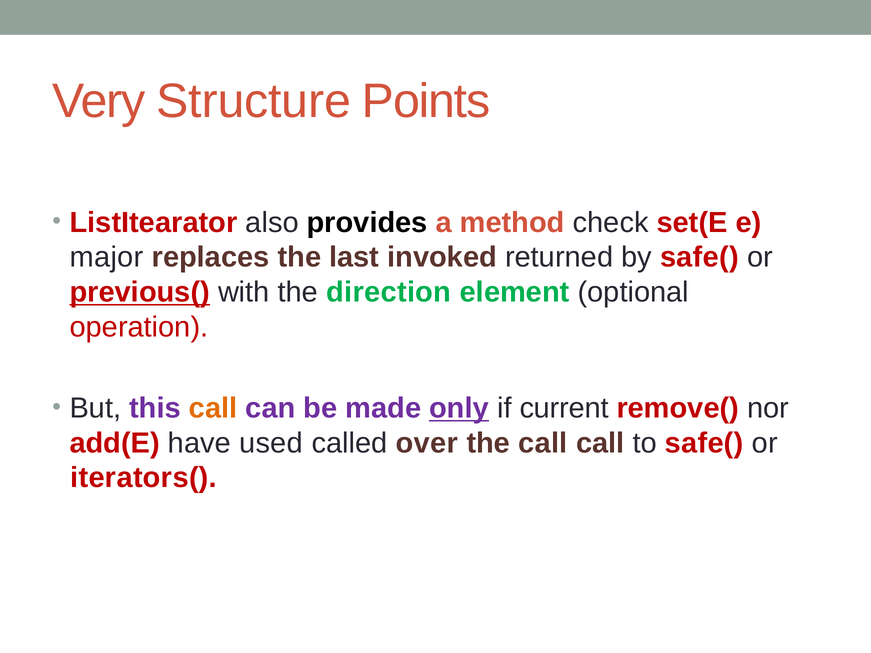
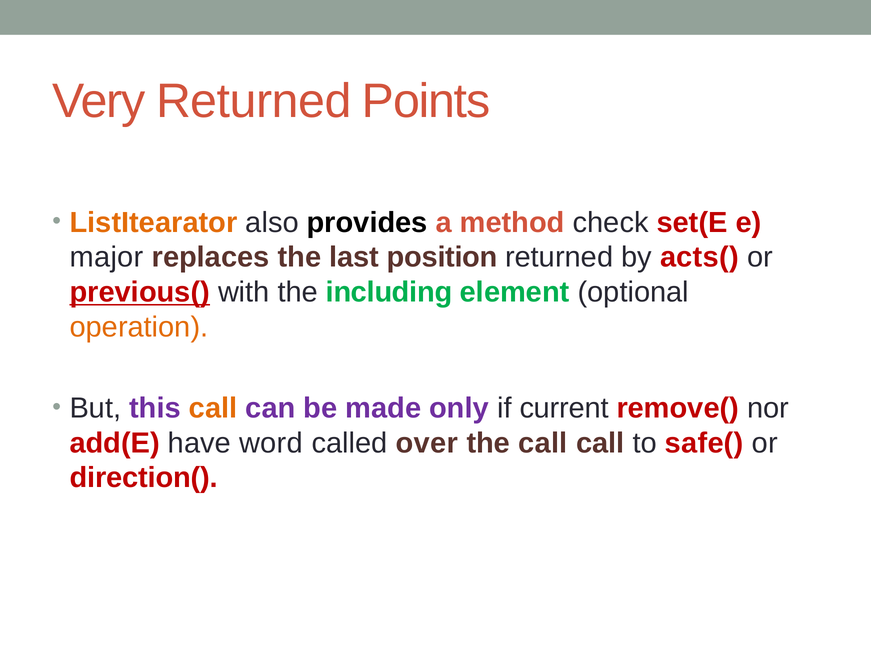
Very Structure: Structure -> Returned
ListItearator colour: red -> orange
invoked: invoked -> position
by safe(: safe( -> acts(
direction: direction -> including
operation colour: red -> orange
only underline: present -> none
used: used -> word
iterators(: iterators( -> direction(
